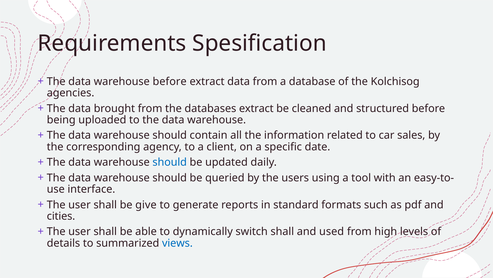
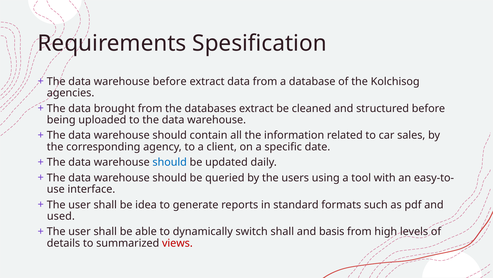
give: give -> idea
cities: cities -> used
used: used -> basis
views colour: blue -> red
